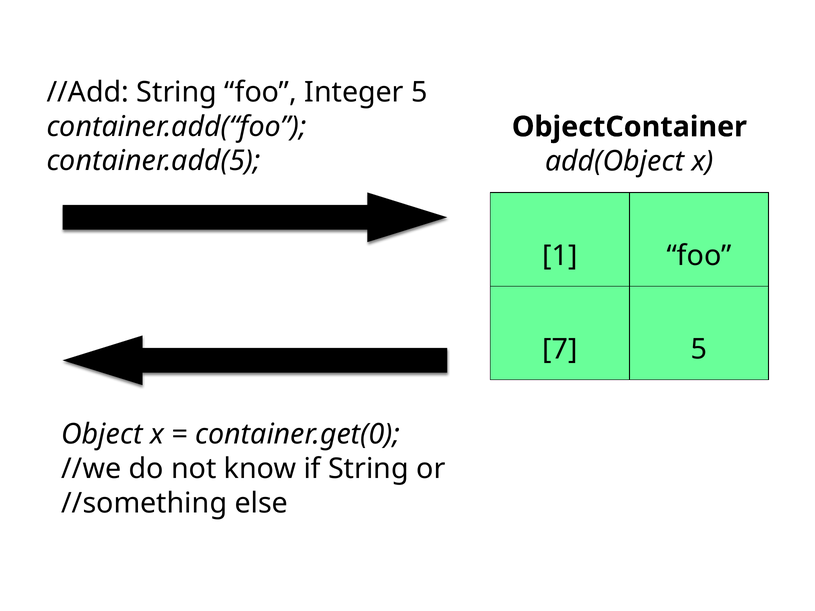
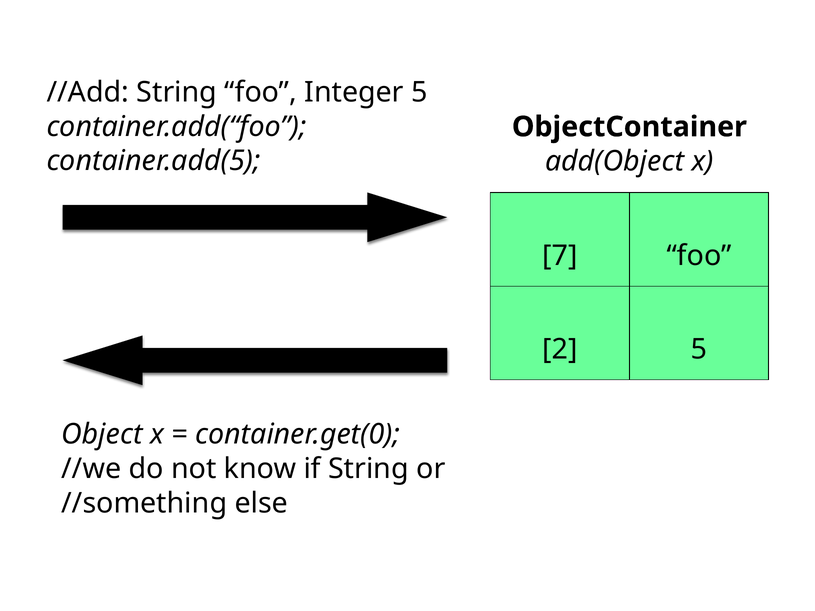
1: 1 -> 7
7: 7 -> 2
